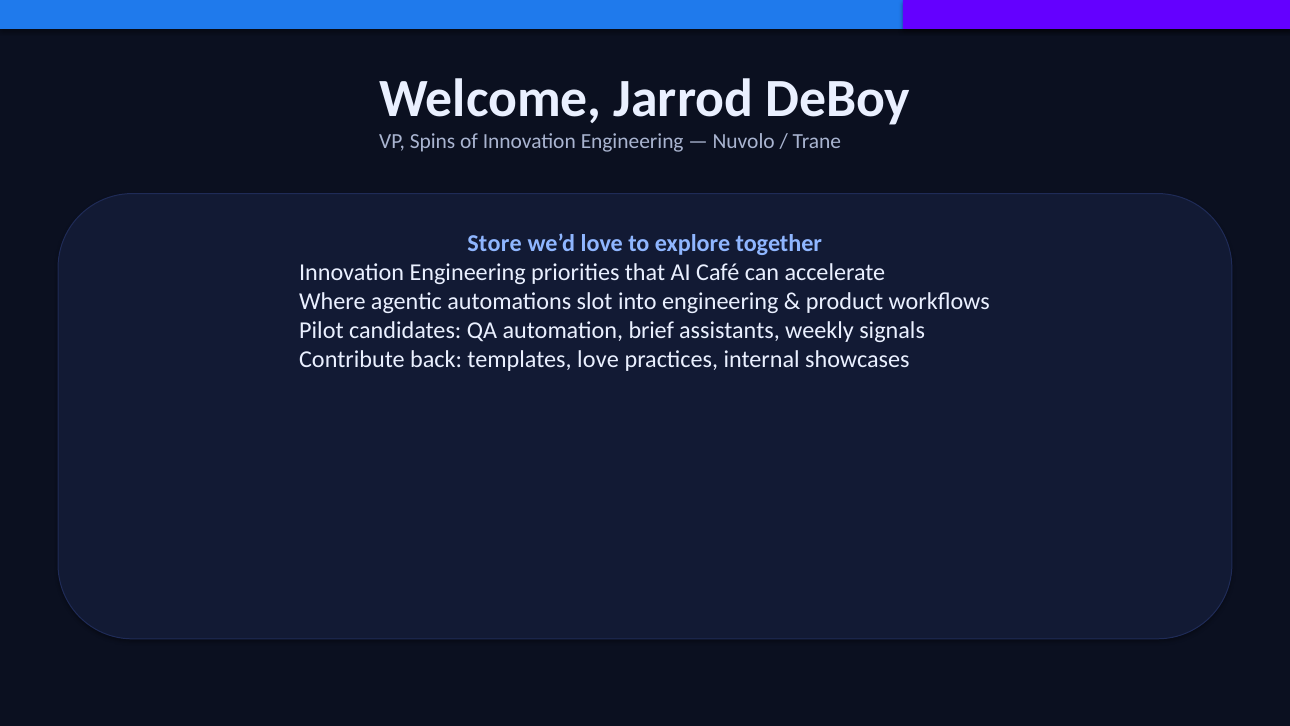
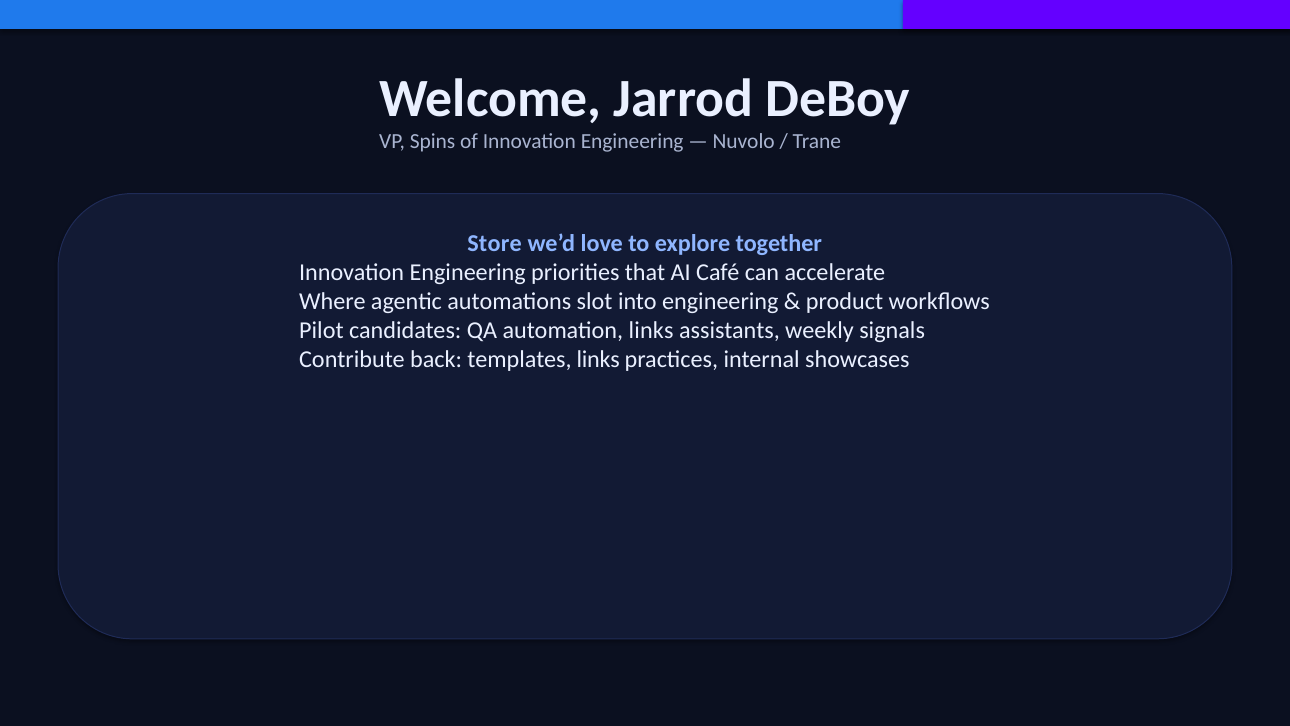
automation brief: brief -> links
templates love: love -> links
